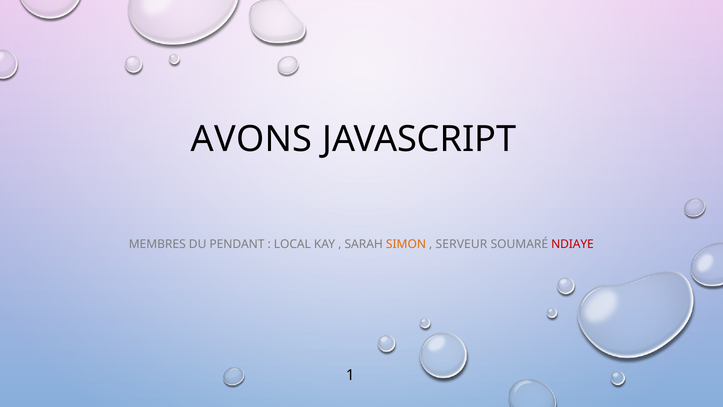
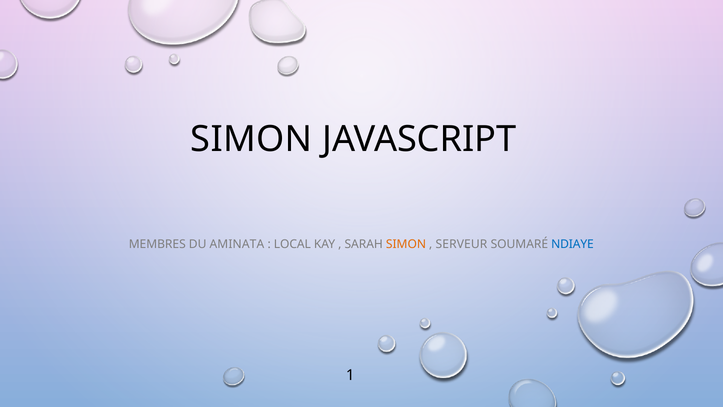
AVONS at (251, 139): AVONS -> SIMON
PENDANT: PENDANT -> AMINATA
NDIAYE colour: red -> blue
